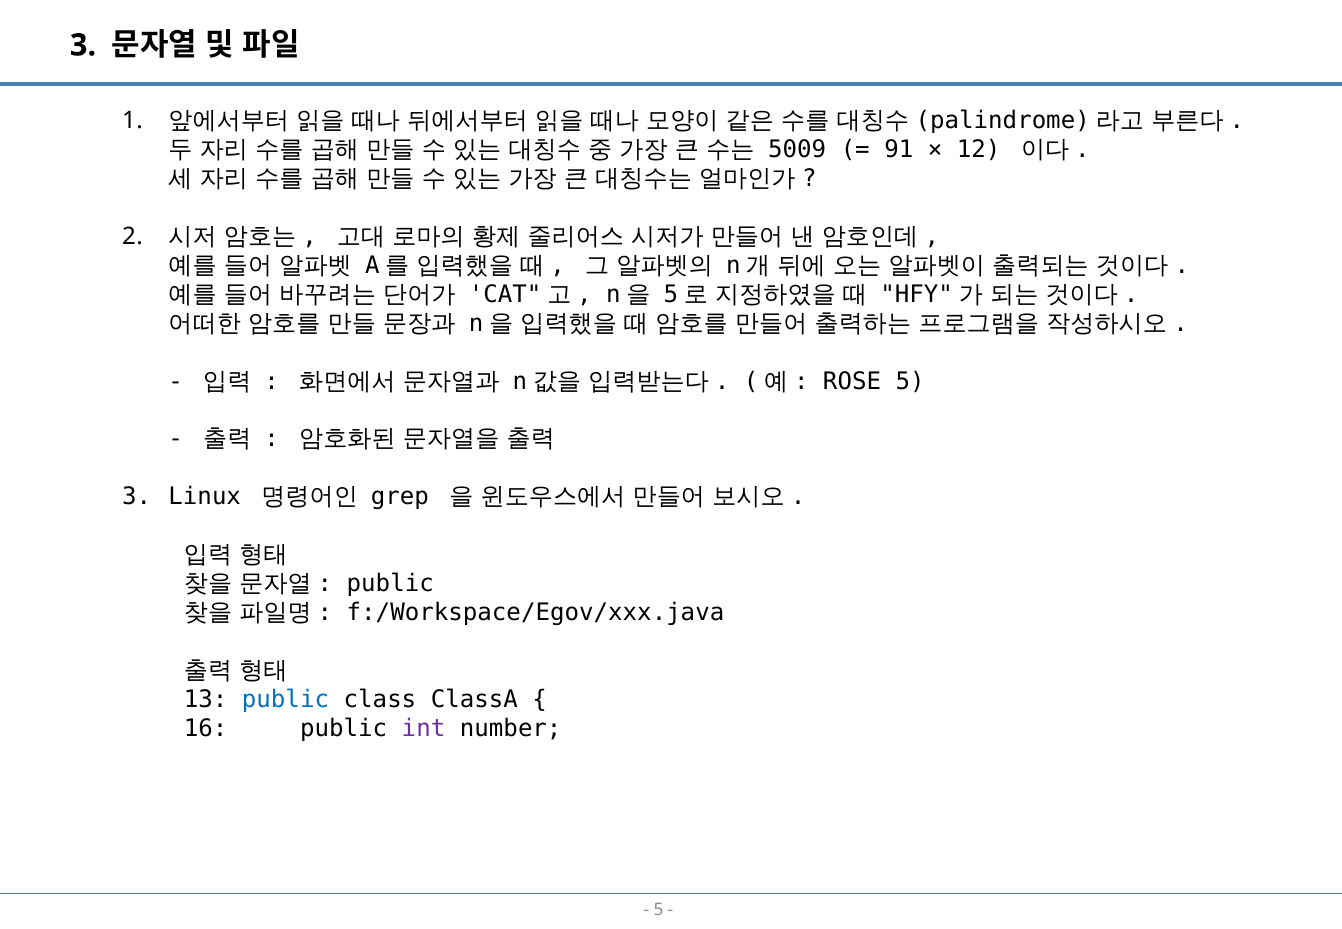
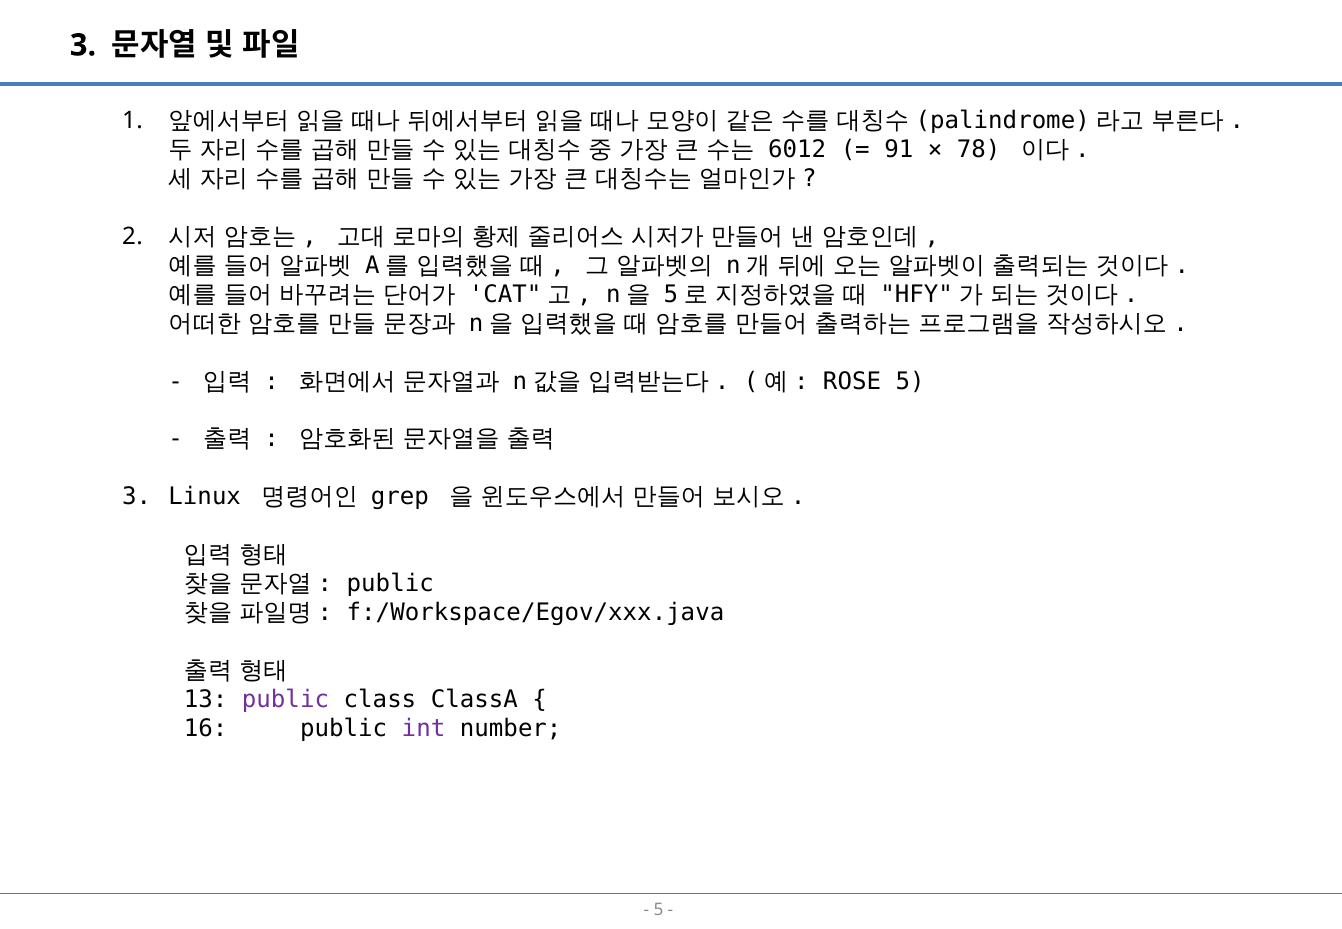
5009: 5009 -> 6012
12: 12 -> 78
public at (285, 699) colour: blue -> purple
